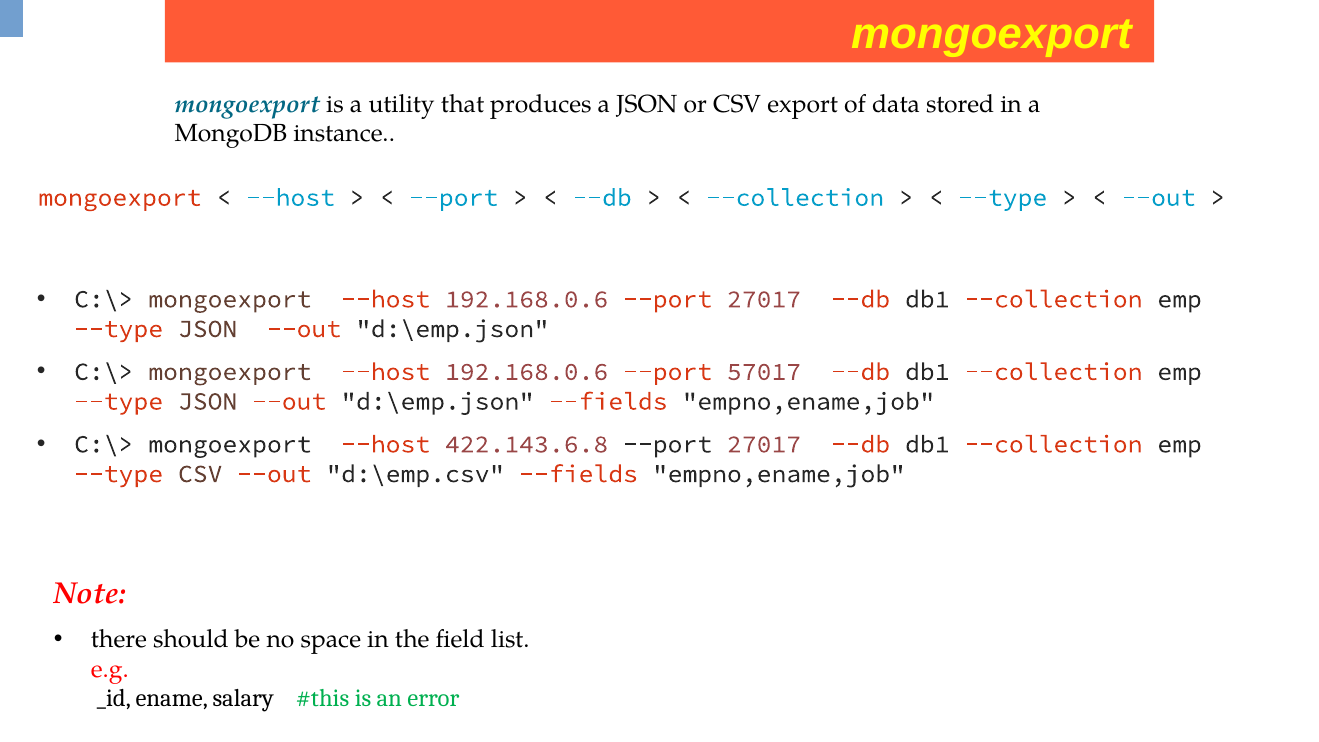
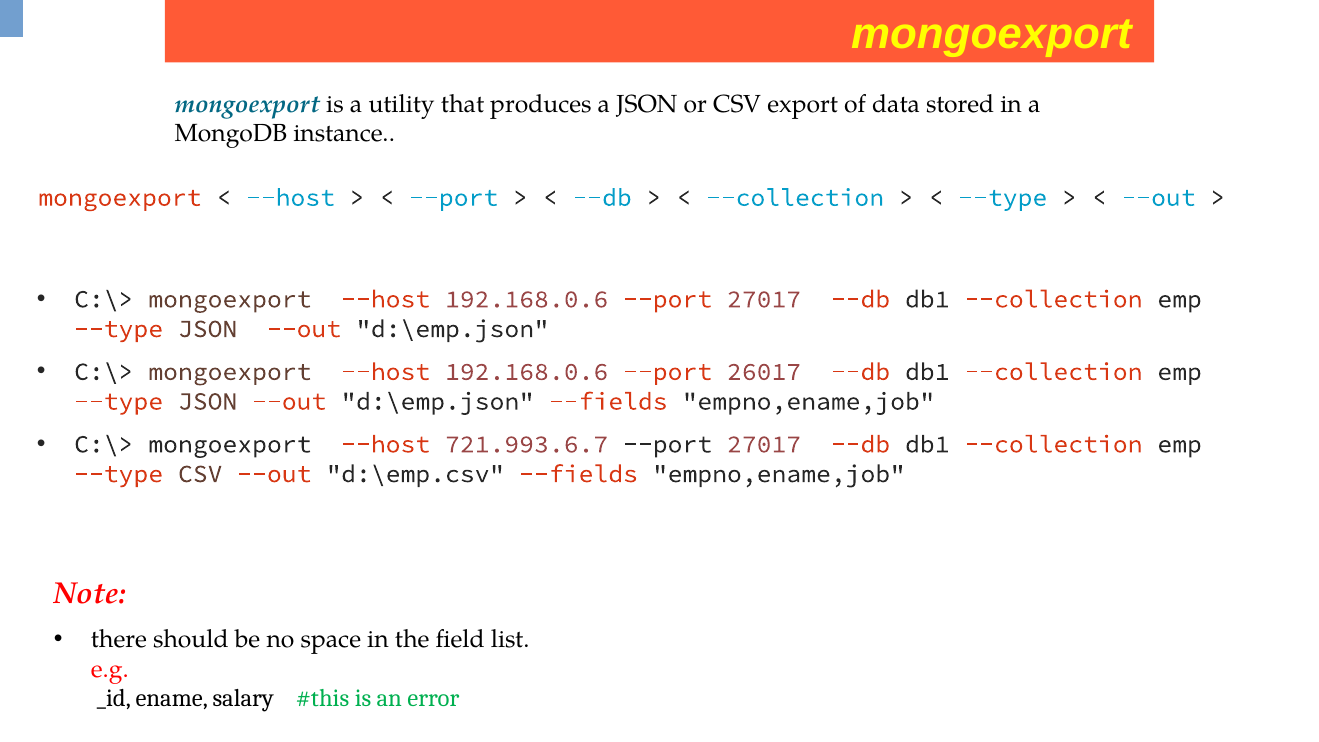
57017: 57017 -> 26017
422.143.6.8: 422.143.6.8 -> 721.993.6.7
